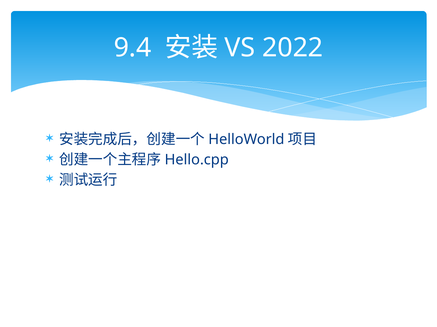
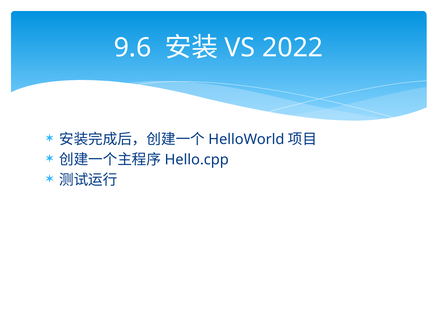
9.4: 9.4 -> 9.6
